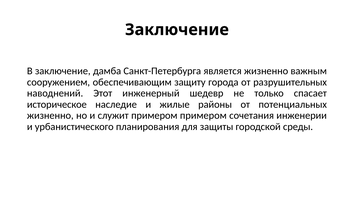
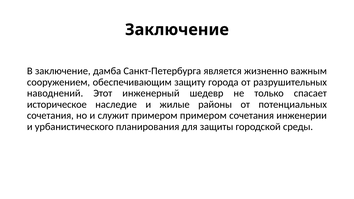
жизненно at (50, 116): жизненно -> сочетания
